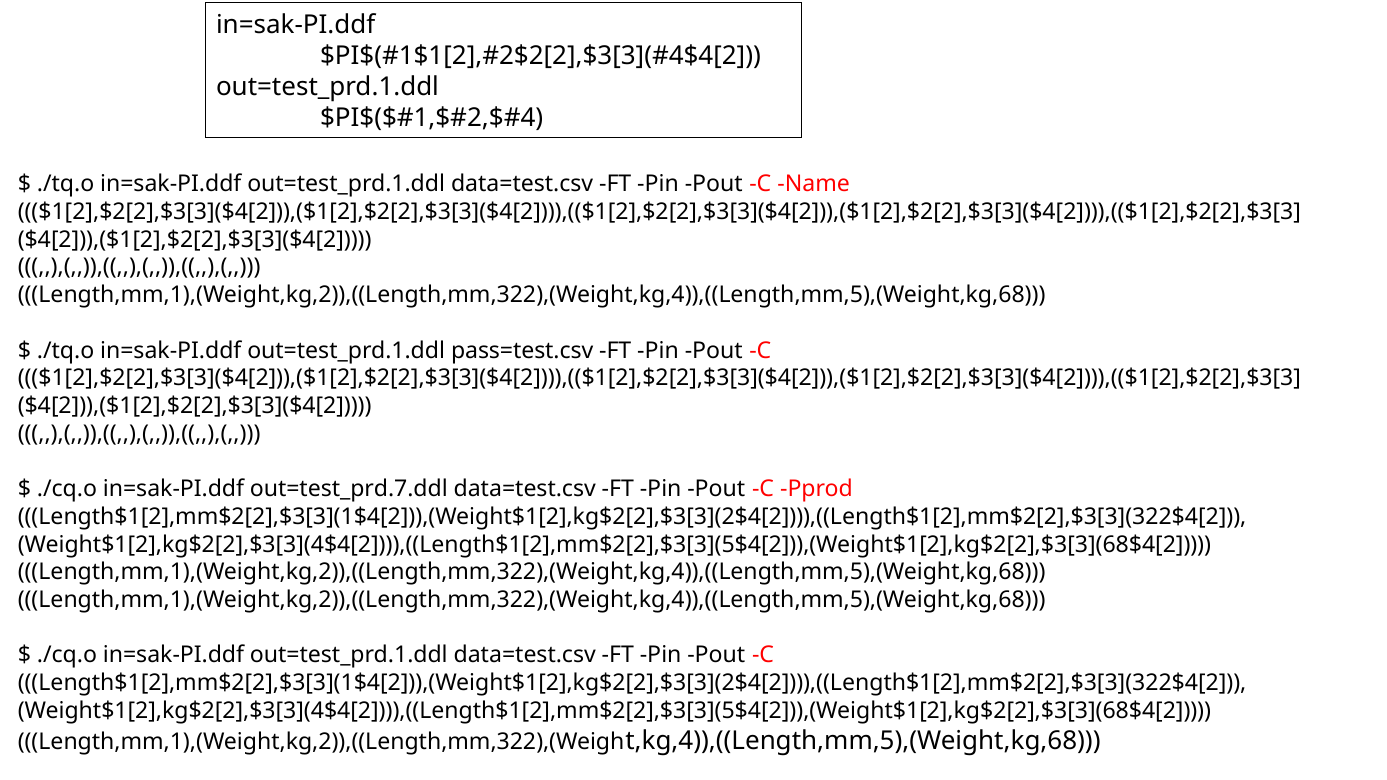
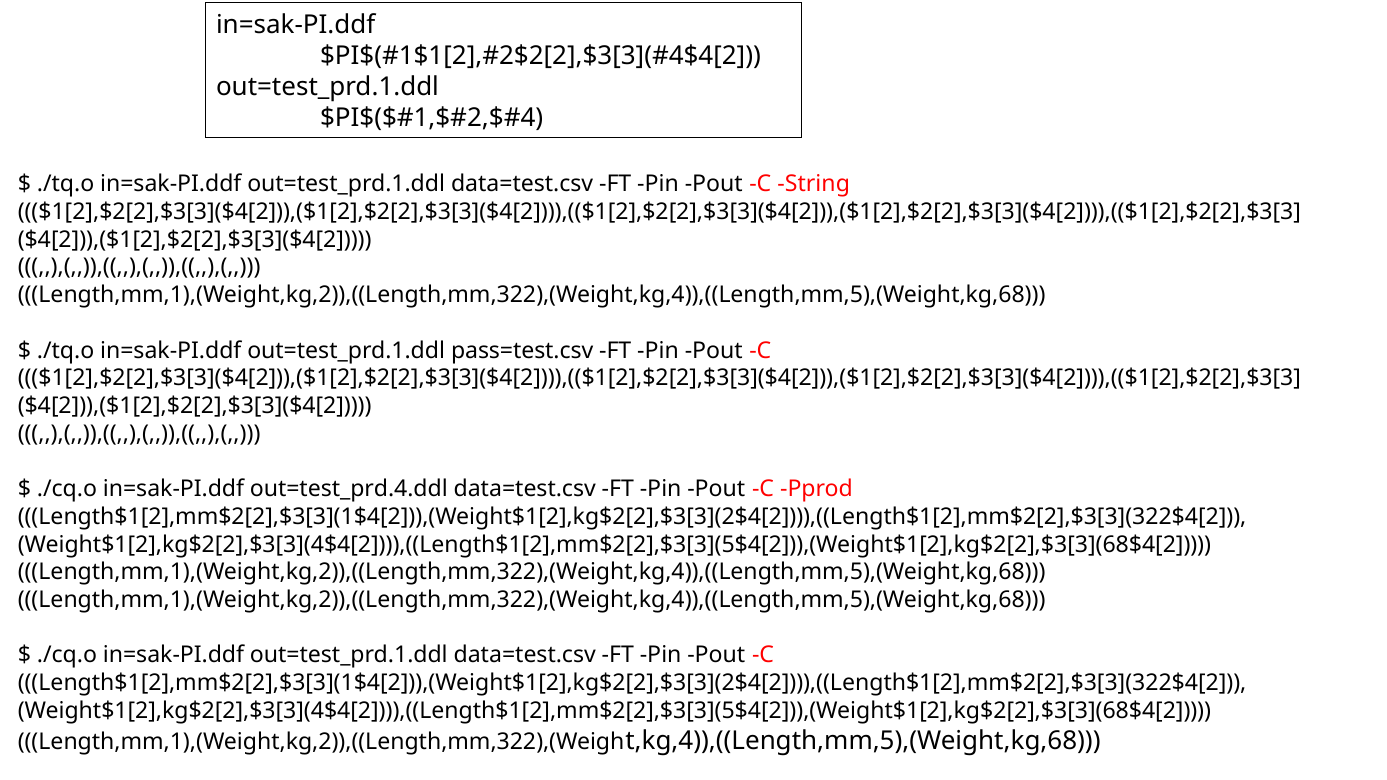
Name: Name -> String
out=test_prd.7.ddl: out=test_prd.7.ddl -> out=test_prd.4.ddl
